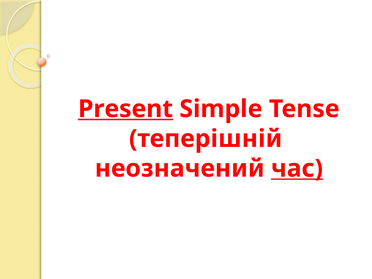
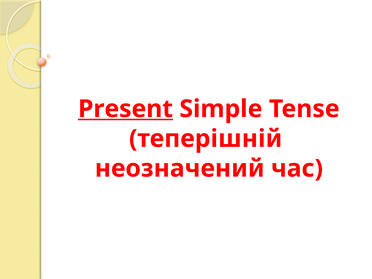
час underline: present -> none
